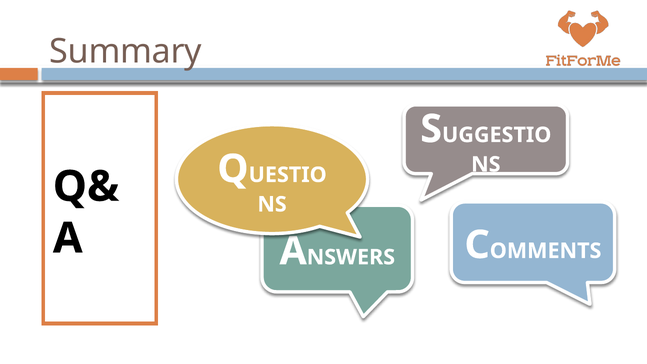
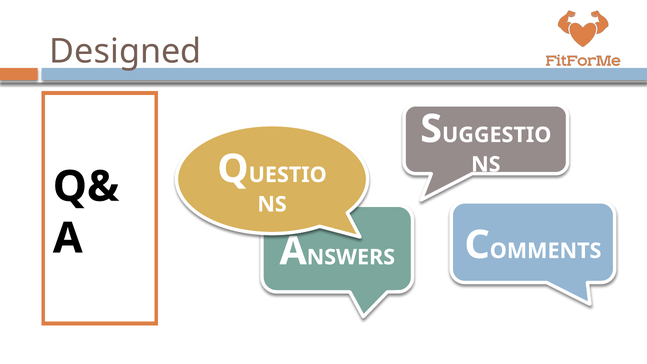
Summary: Summary -> Designed
